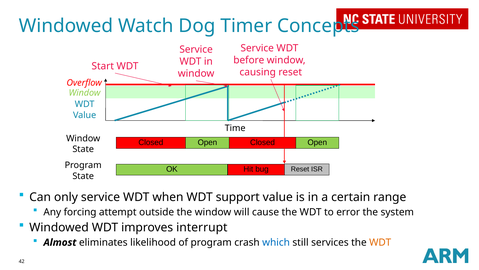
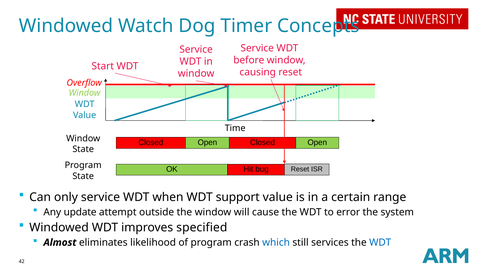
forcing: forcing -> update
interrupt: interrupt -> specified
WDT at (380, 242) colour: orange -> blue
